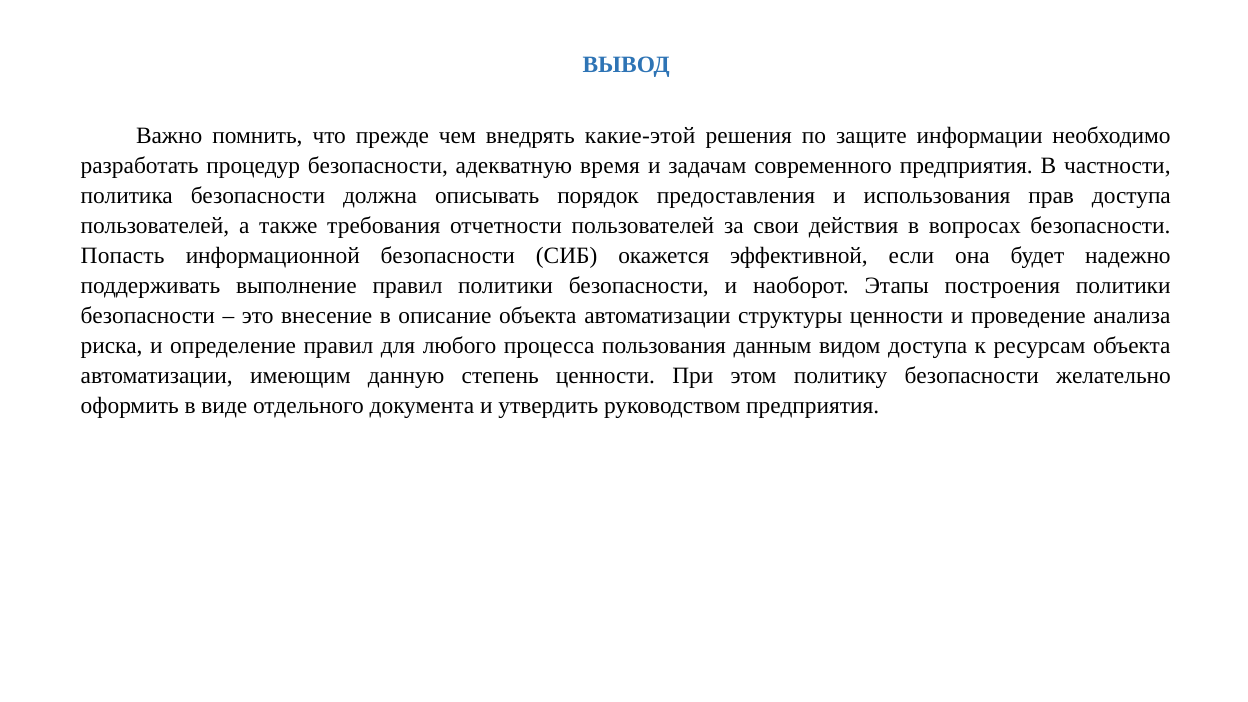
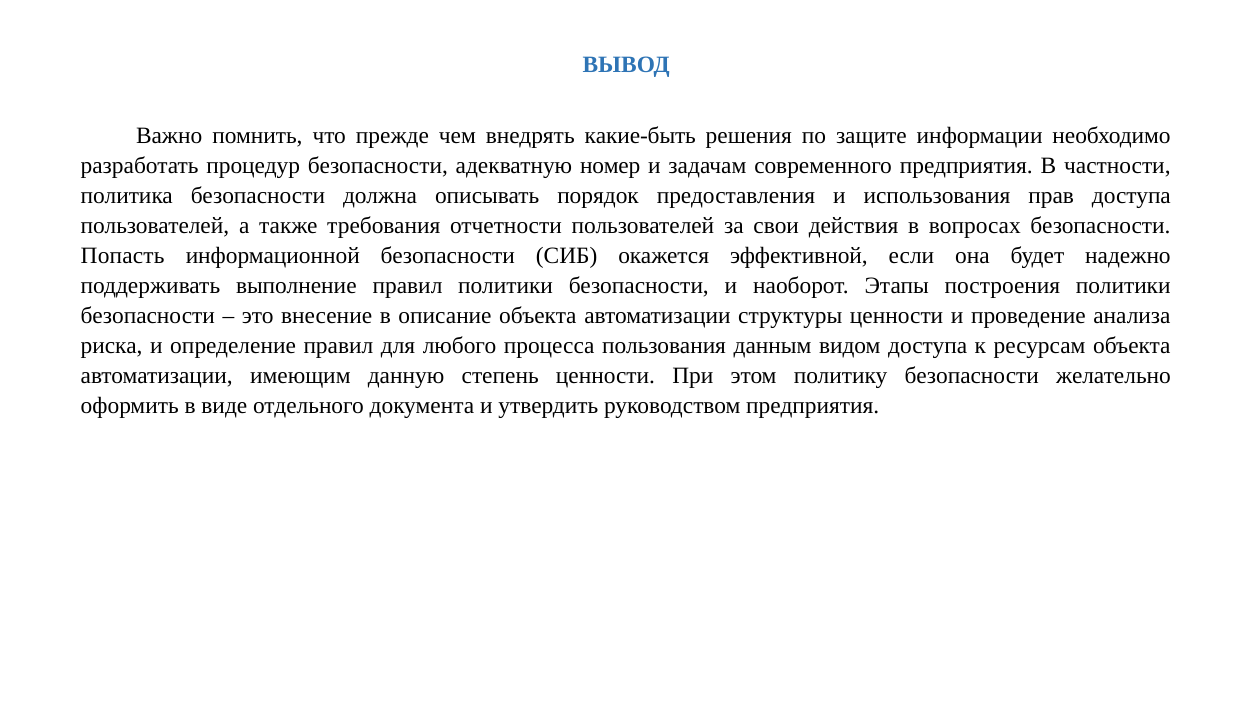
какие-этой: какие-этой -> какие-быть
время: время -> номер
